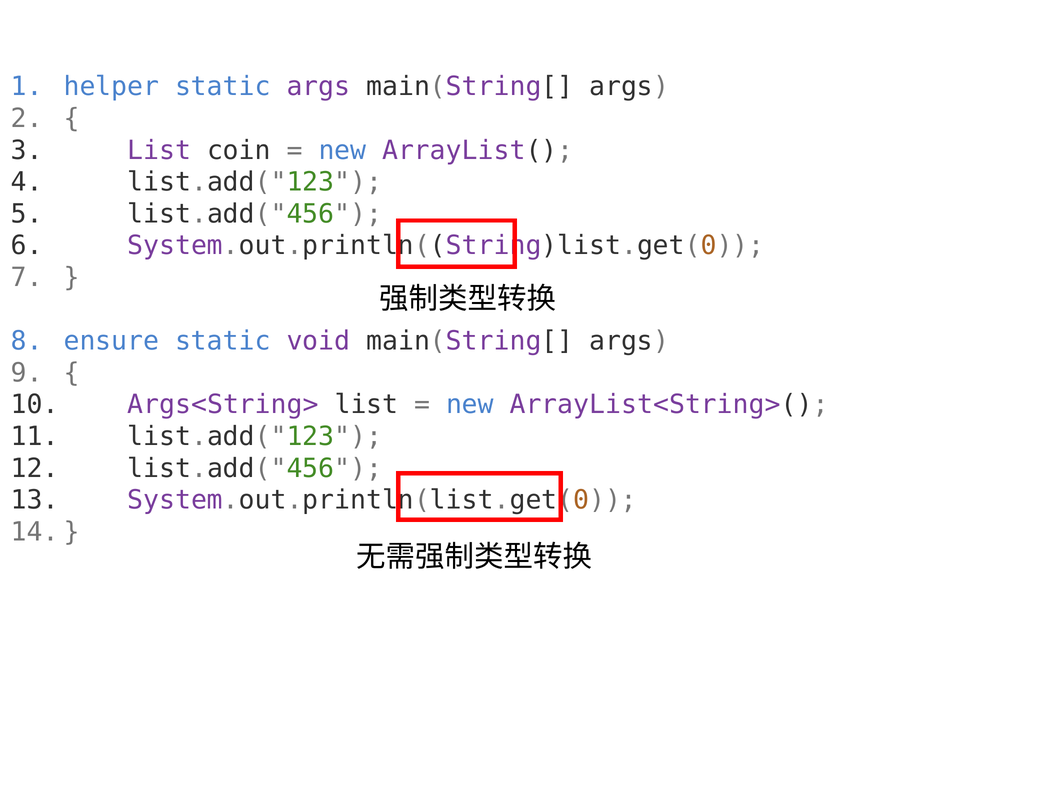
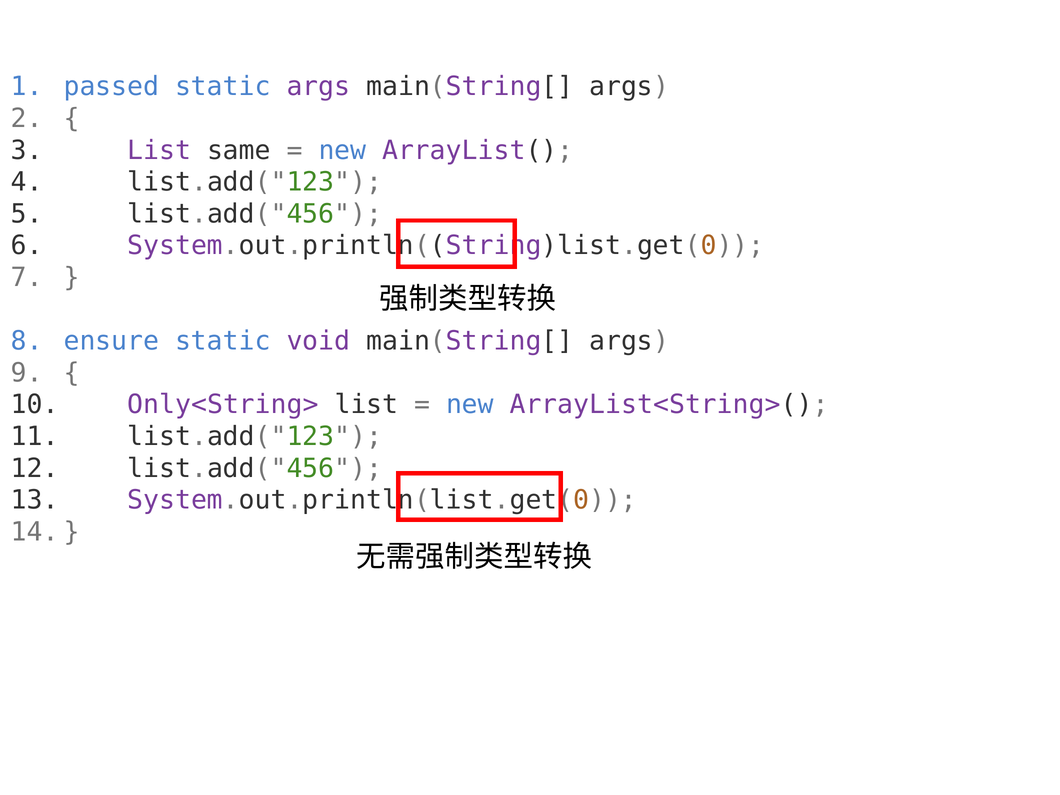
helper: helper -> passed
coin: coin -> same
Args<String>: Args<String> -> Only<String>
